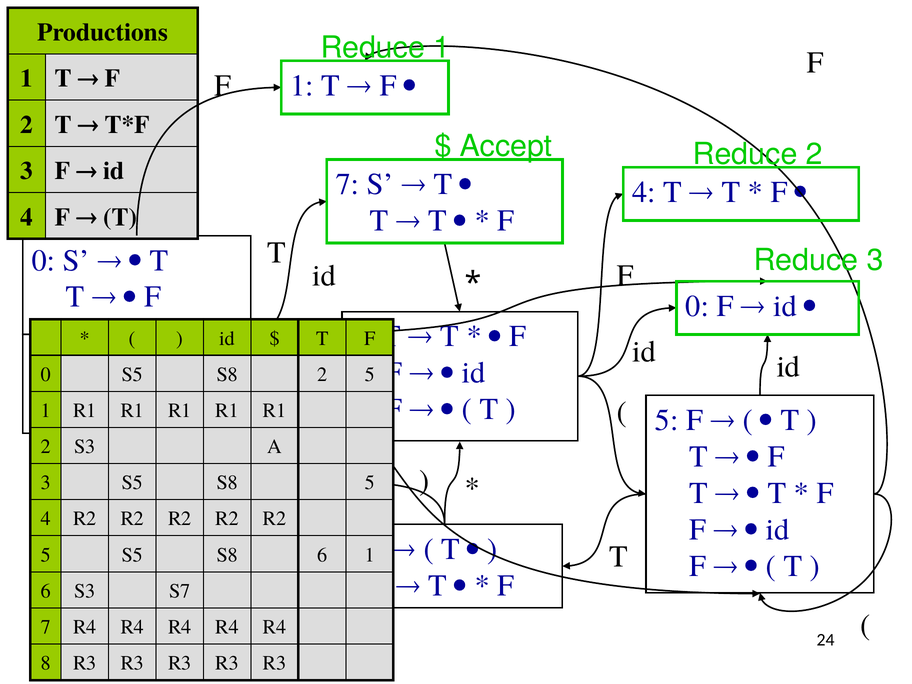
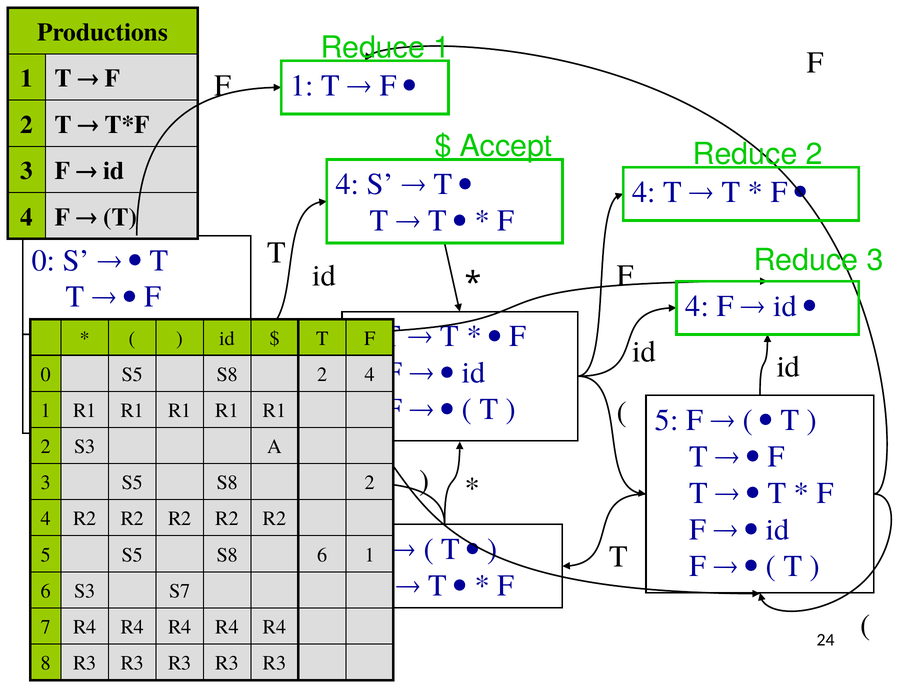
7 at (348, 184): 7 -> 4
0 at (697, 306): 0 -> 4
5 at (370, 374): 5 -> 4
5 at (370, 483): 5 -> 2
